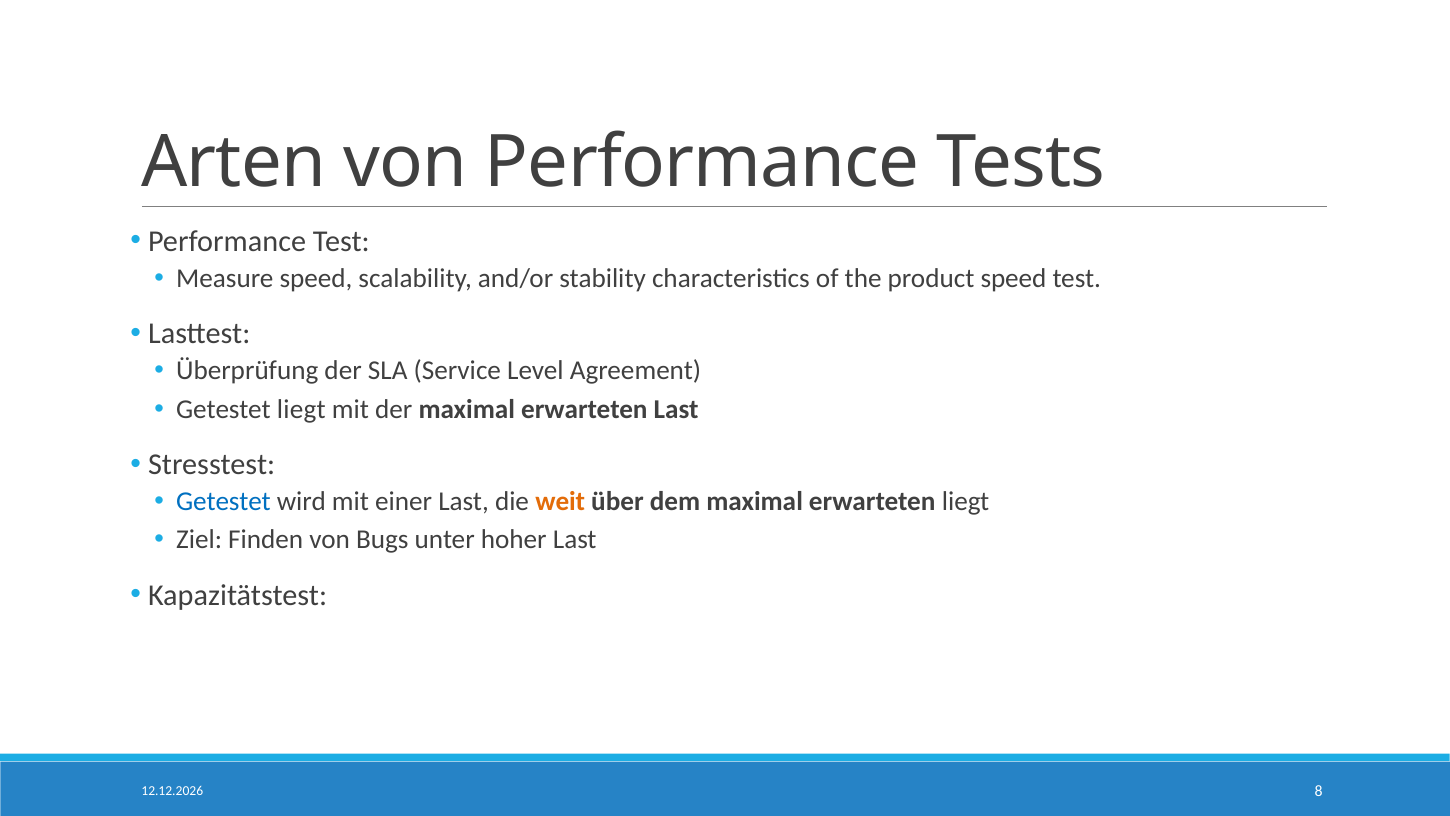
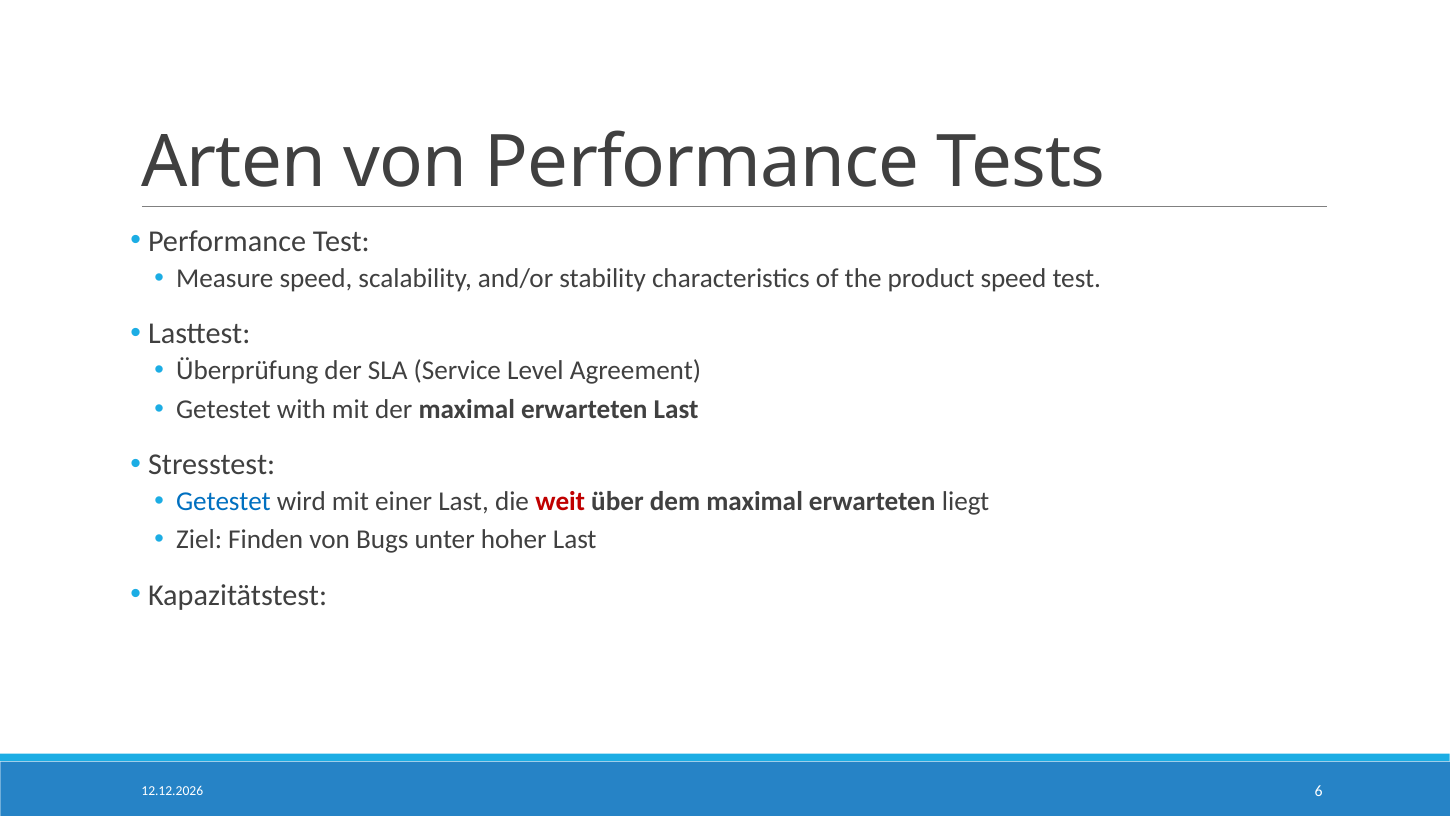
Getestet liegt: liegt -> with
weit colour: orange -> red
8: 8 -> 6
